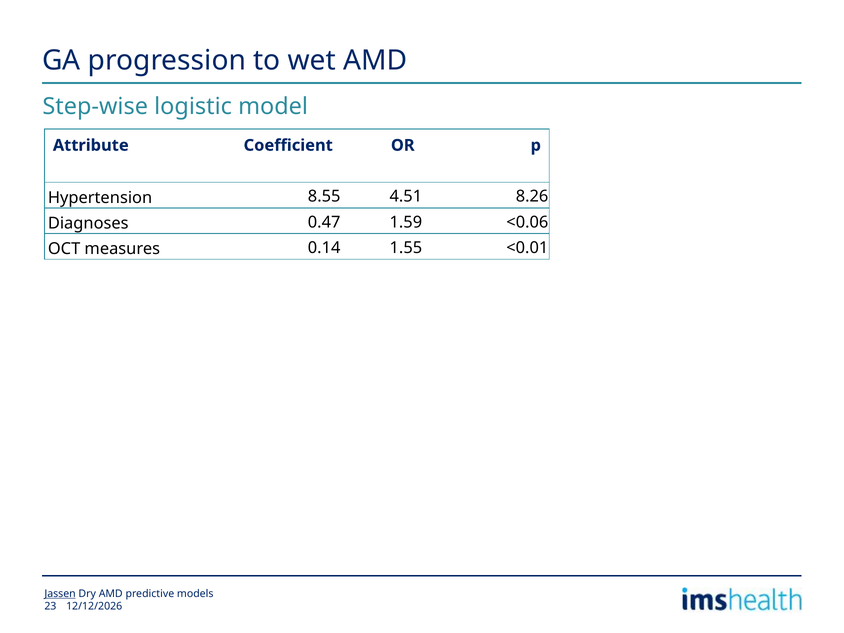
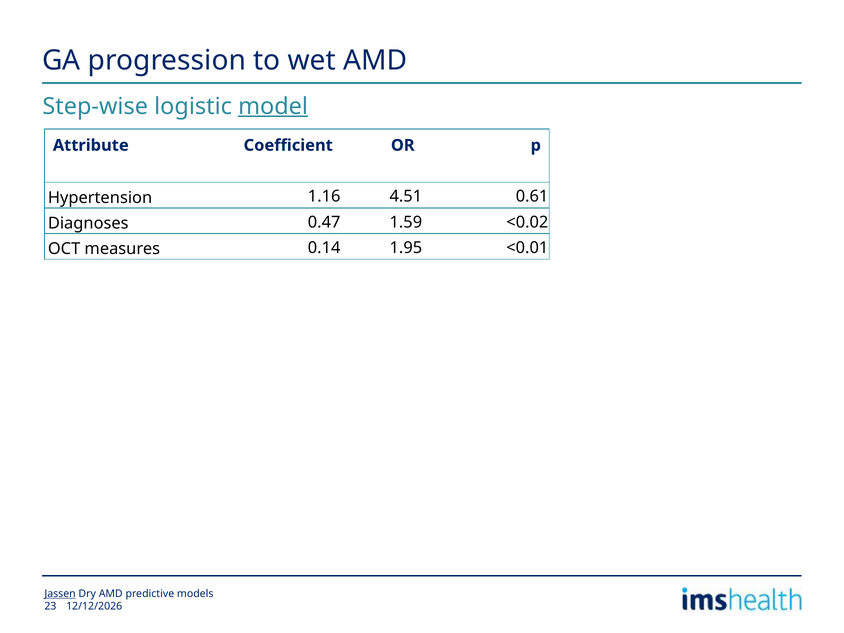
model underline: none -> present
8.55: 8.55 -> 1.16
8.26: 8.26 -> 0.61
<0.06: <0.06 -> <0.02
1.55: 1.55 -> 1.95
